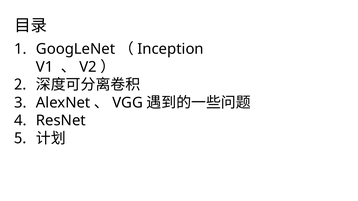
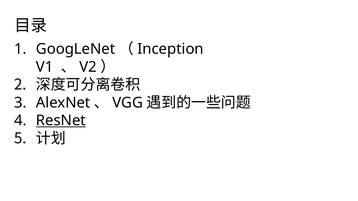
ResNet underline: none -> present
